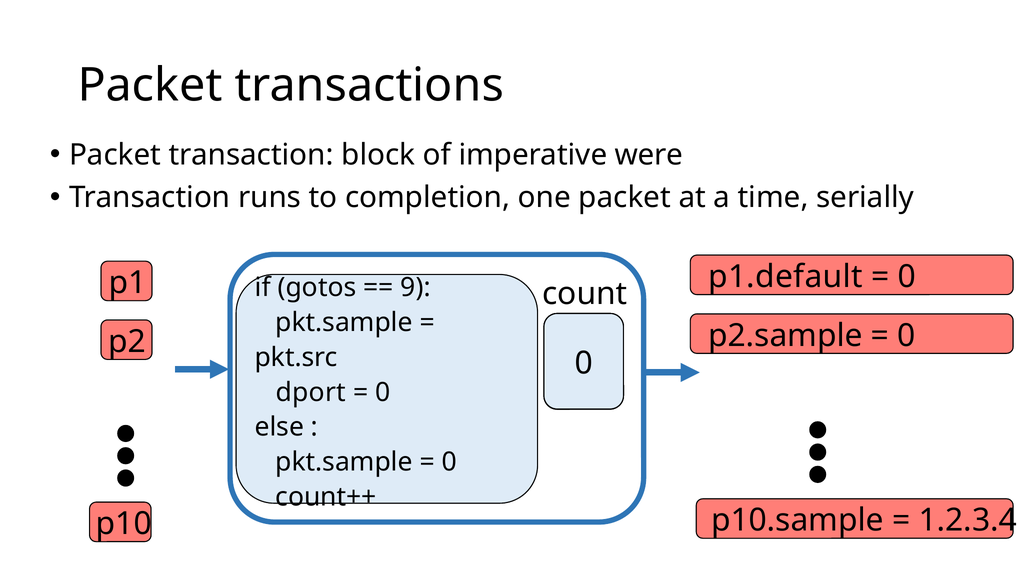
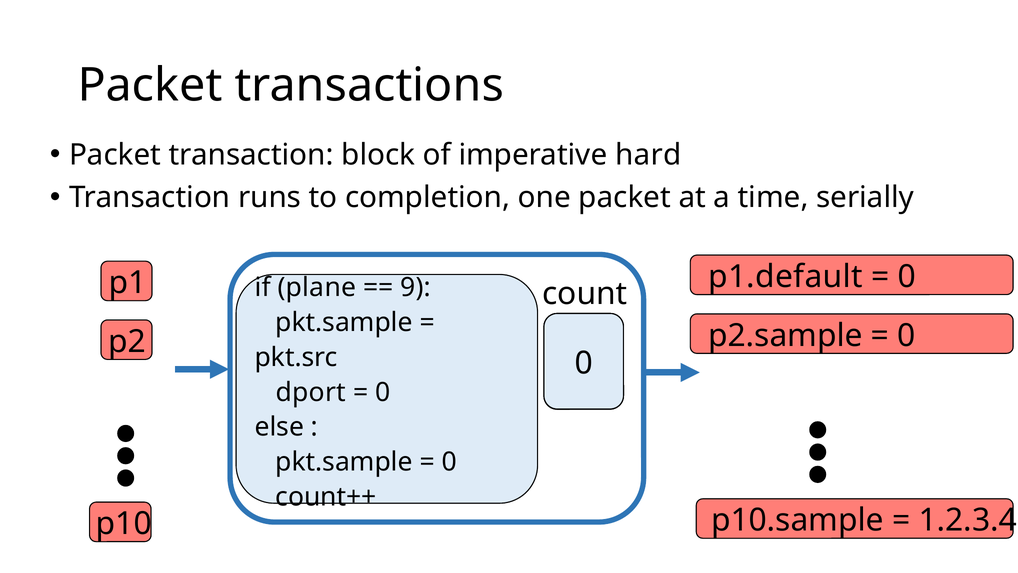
were: were -> hard
gotos: gotos -> plane
